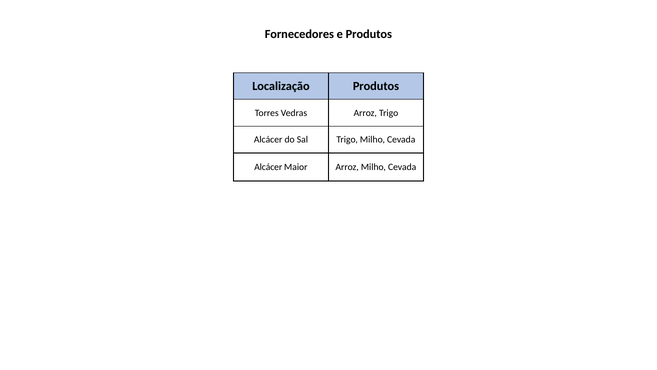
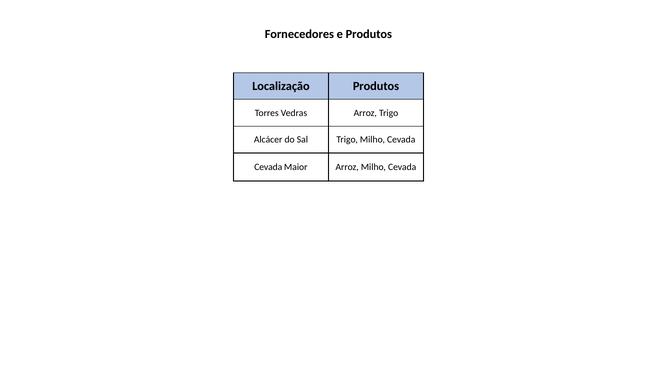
Alcácer at (268, 167): Alcácer -> Cevada
